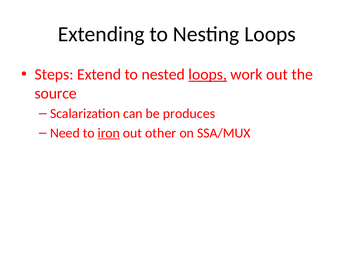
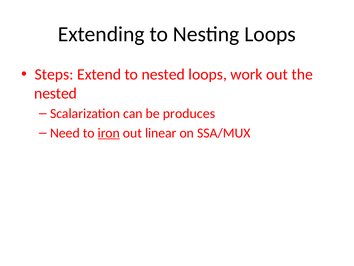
loops at (208, 74) underline: present -> none
source at (56, 93): source -> nested
other: other -> linear
